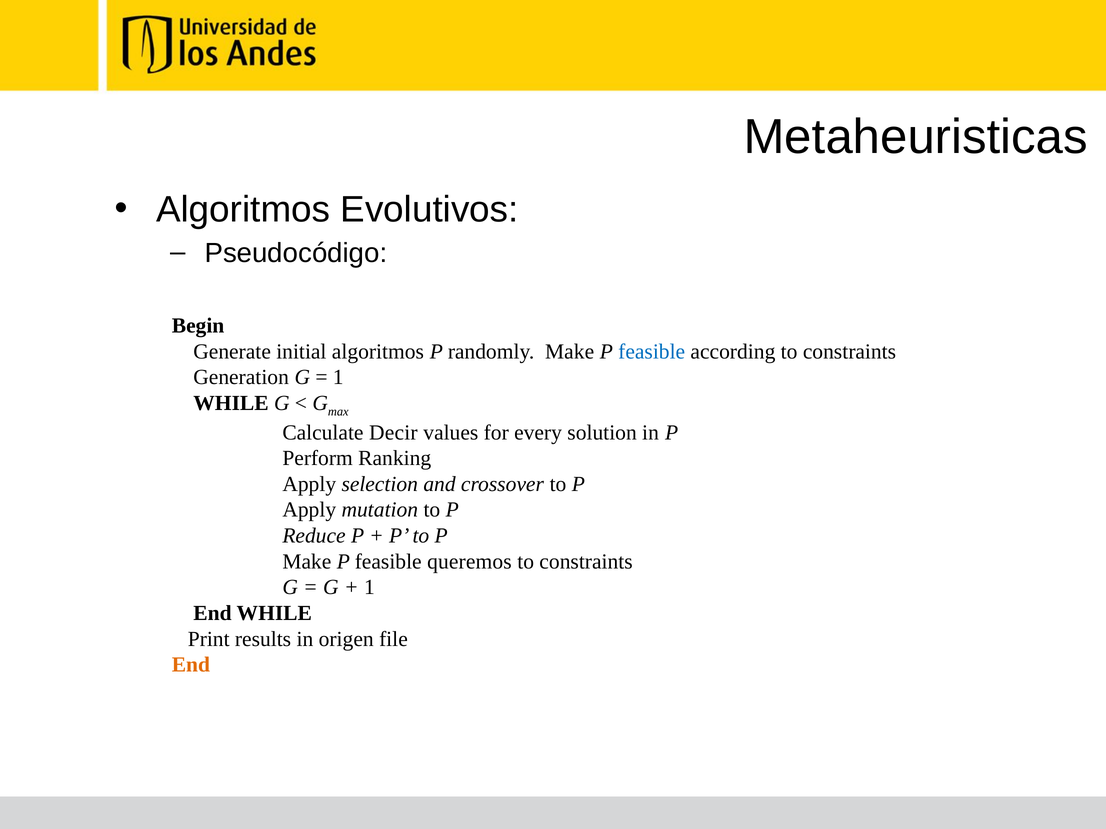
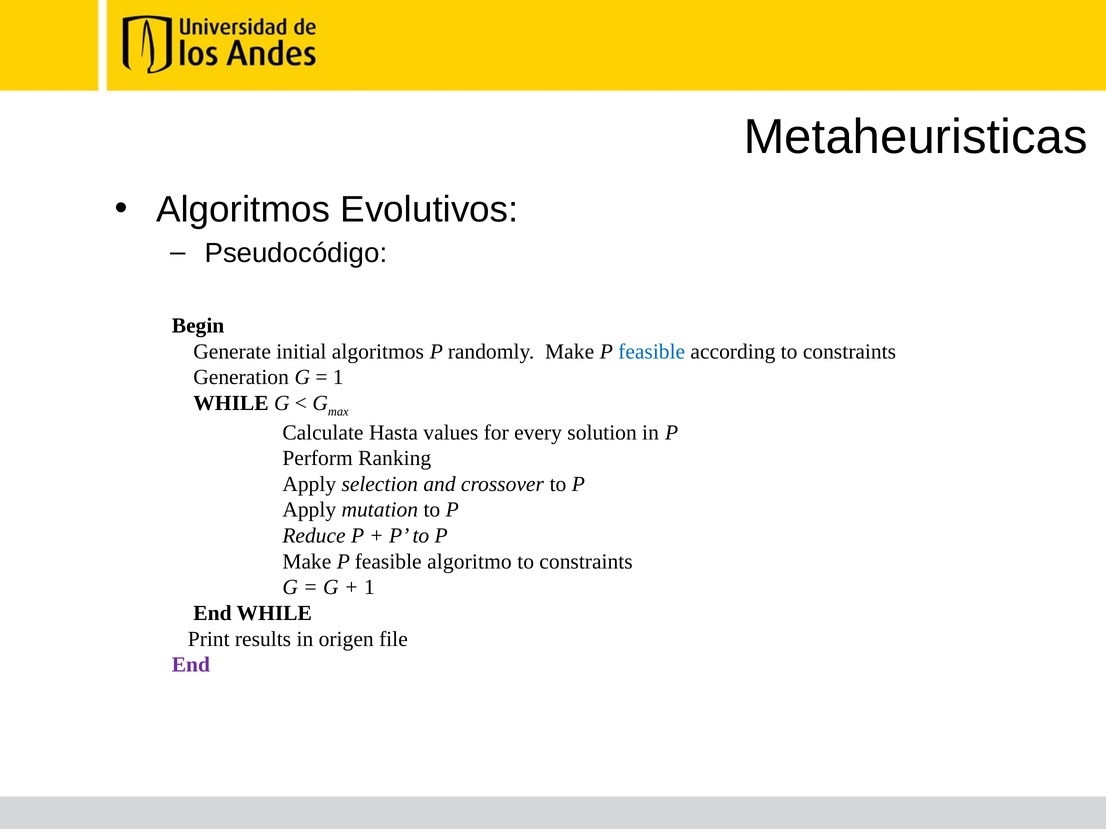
Decir: Decir -> Hasta
queremos: queremos -> algoritmo
End at (191, 665) colour: orange -> purple
